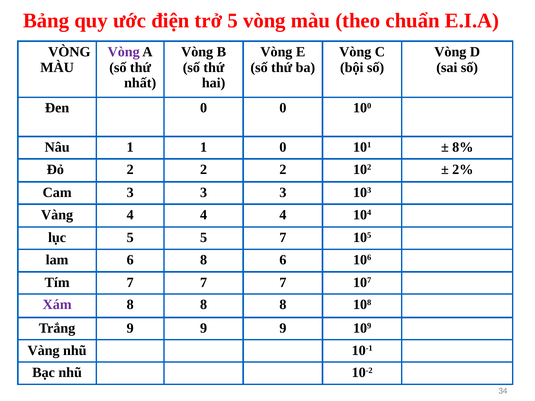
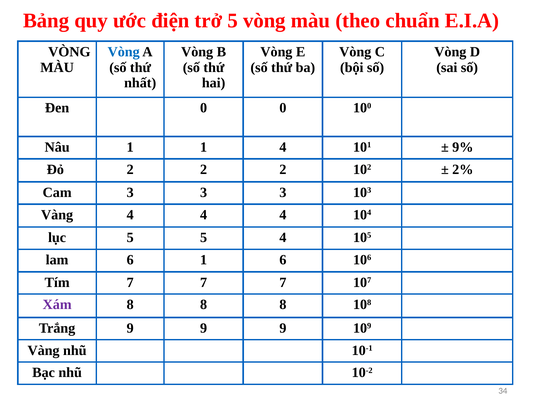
Vòng at (124, 52) colour: purple -> blue
1 0: 0 -> 4
8%: 8% -> 9%
5 7: 7 -> 4
6 8: 8 -> 1
